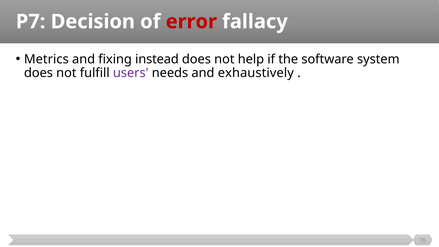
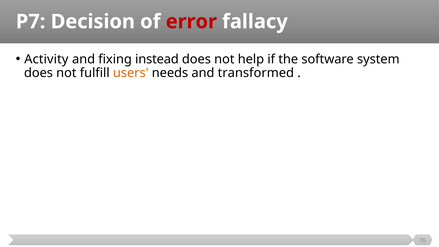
Metrics: Metrics -> Activity
users colour: purple -> orange
exhaustively: exhaustively -> transformed
